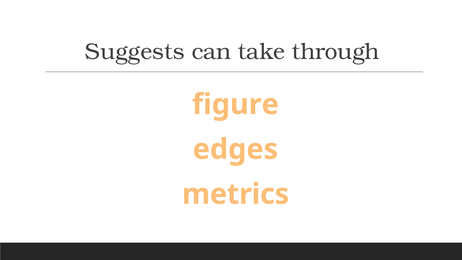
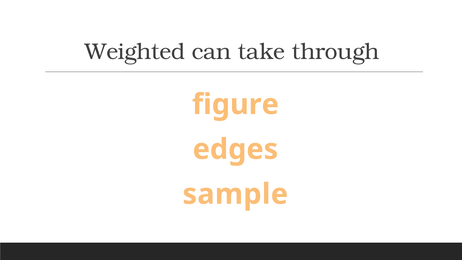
Suggests: Suggests -> Weighted
metrics: metrics -> sample
